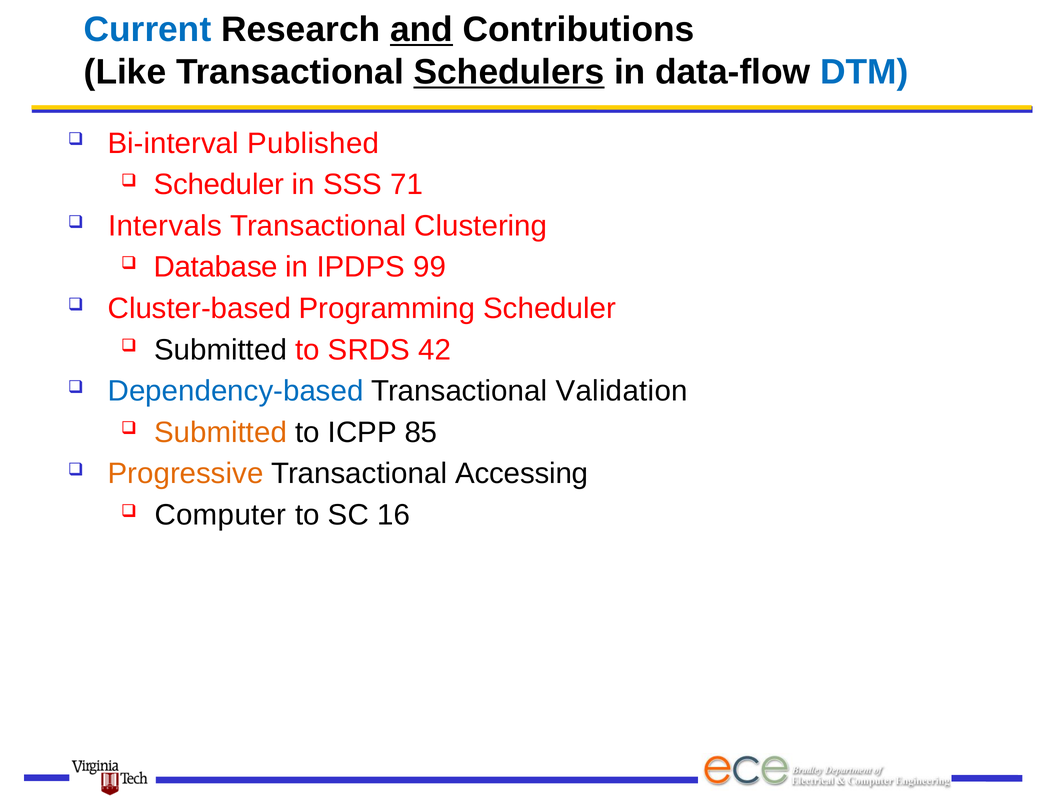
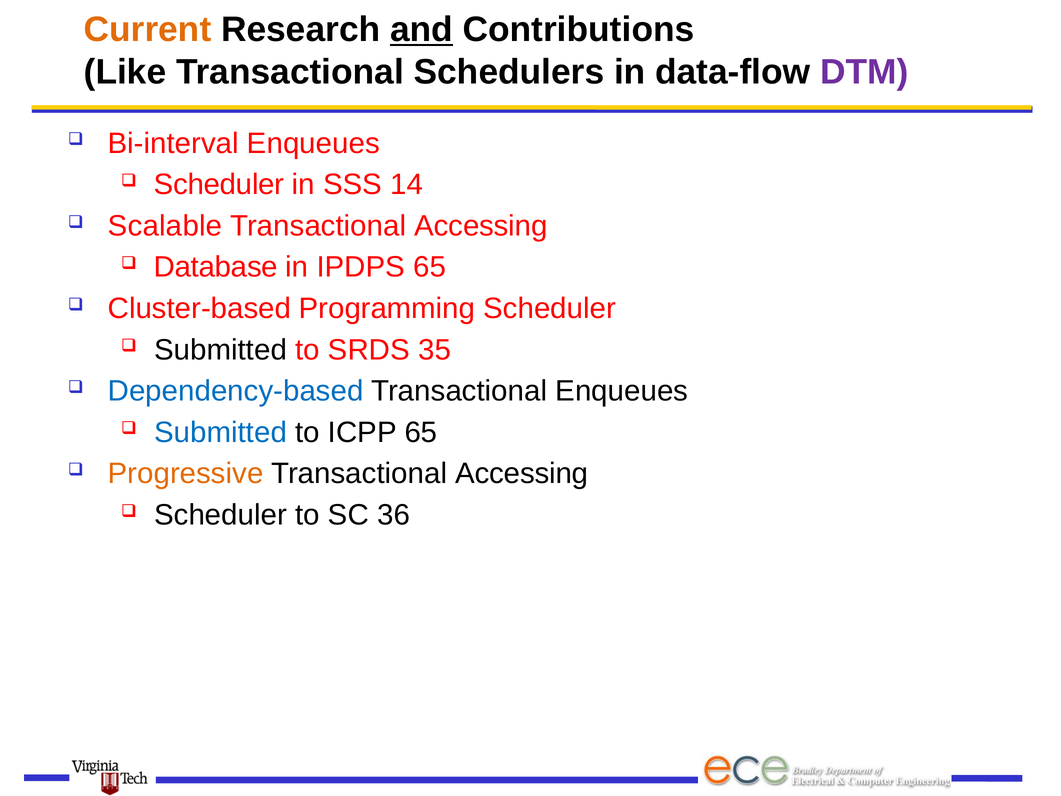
Current colour: blue -> orange
Schedulers underline: present -> none
DTM colour: blue -> purple
Bi-interval Published: Published -> Enqueues
71: 71 -> 14
Intervals: Intervals -> Scalable
Clustering at (481, 226): Clustering -> Accessing
IPDPS 99: 99 -> 65
42: 42 -> 35
Transactional Validation: Validation -> Enqueues
Submitted at (221, 432) colour: orange -> blue
ICPP 85: 85 -> 65
Computer at (220, 515): Computer -> Scheduler
16: 16 -> 36
